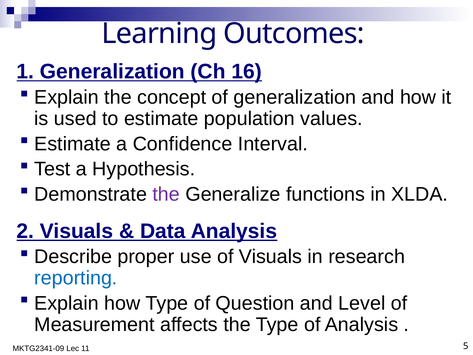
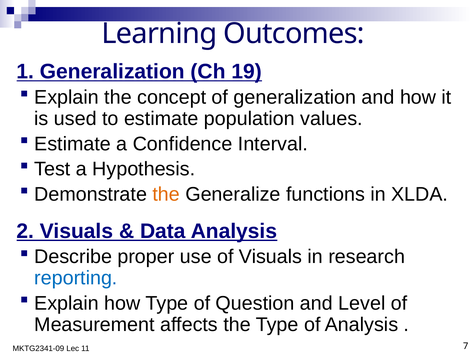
16: 16 -> 19
the at (166, 194) colour: purple -> orange
5: 5 -> 7
